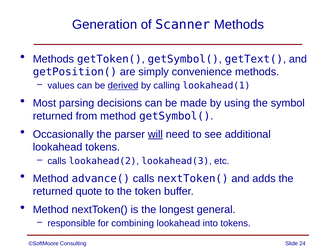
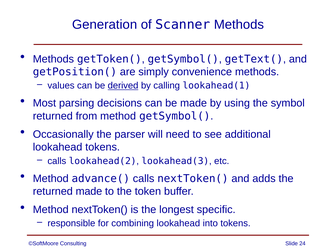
will underline: present -> none
returned quote: quote -> made
general: general -> specific
